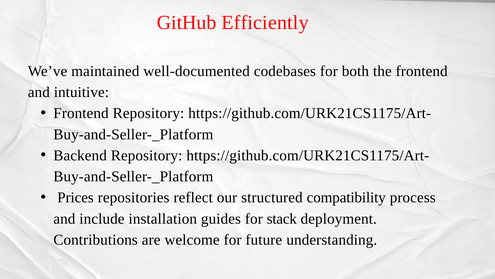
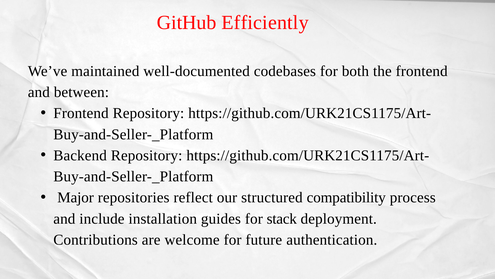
intuitive: intuitive -> between
Prices: Prices -> Major
understanding: understanding -> authentication
